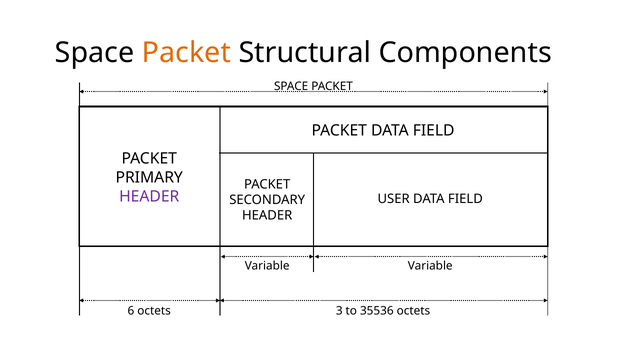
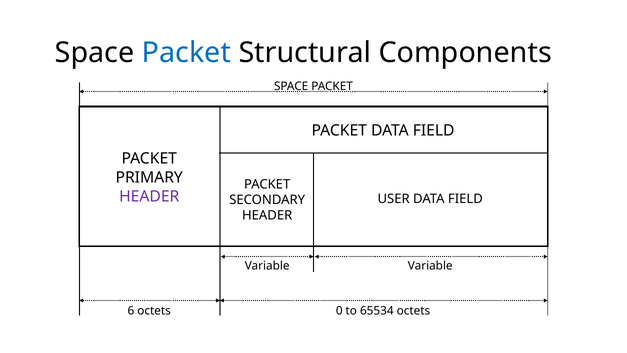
Packet at (186, 53) colour: orange -> blue
3: 3 -> 0
35536: 35536 -> 65534
